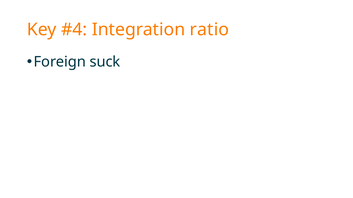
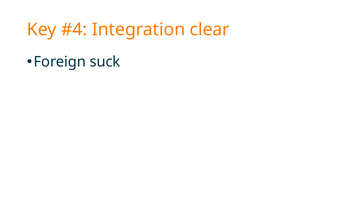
ratio: ratio -> clear
